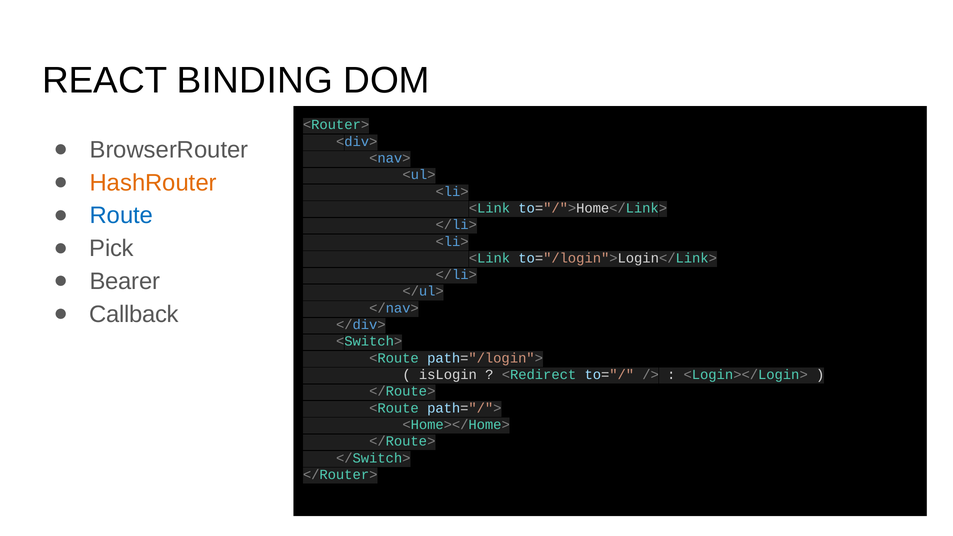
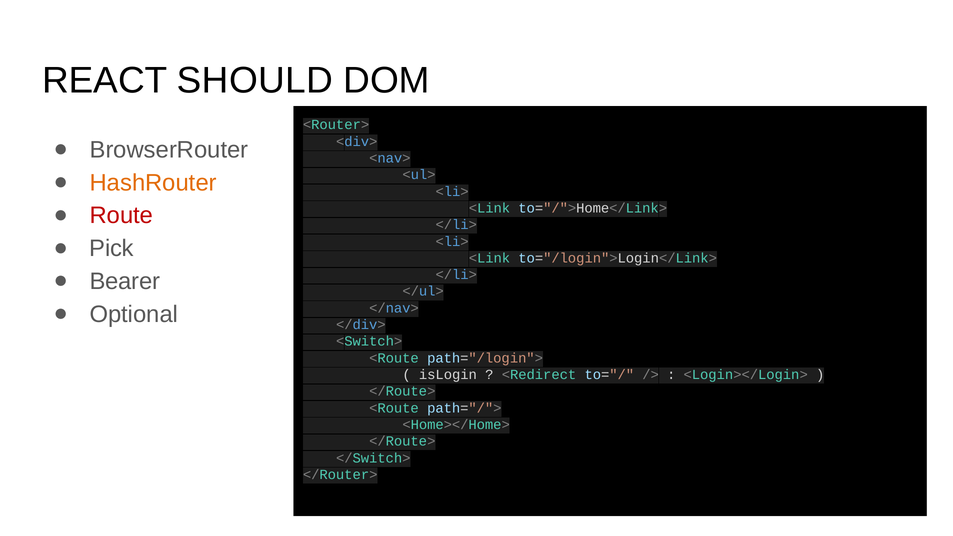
BINDING: BINDING -> SHOULD
Route colour: blue -> red
Callback: Callback -> Optional
